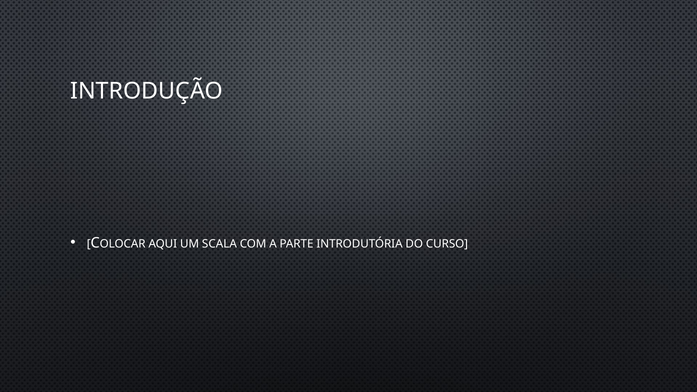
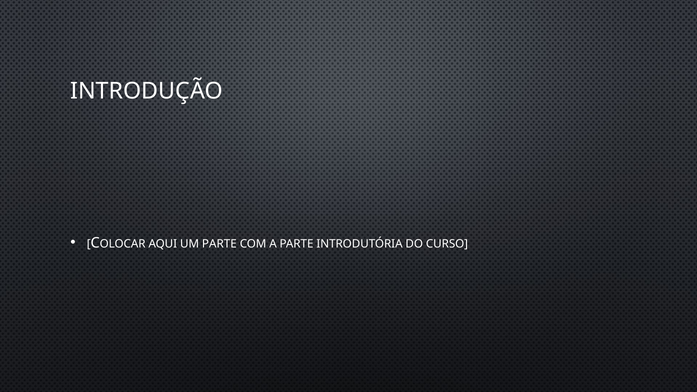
UM SCALA: SCALA -> PARTE
